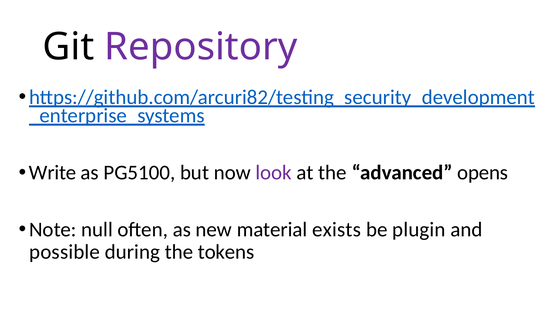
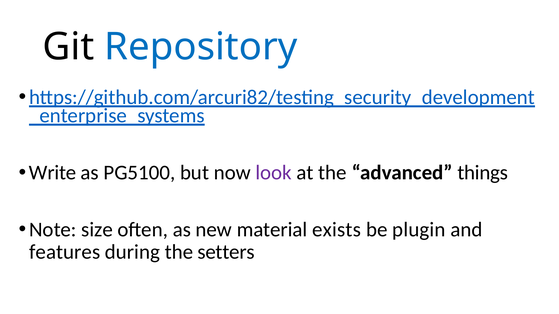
Repository colour: purple -> blue
opens: opens -> things
null: null -> size
possible: possible -> features
tokens: tokens -> setters
